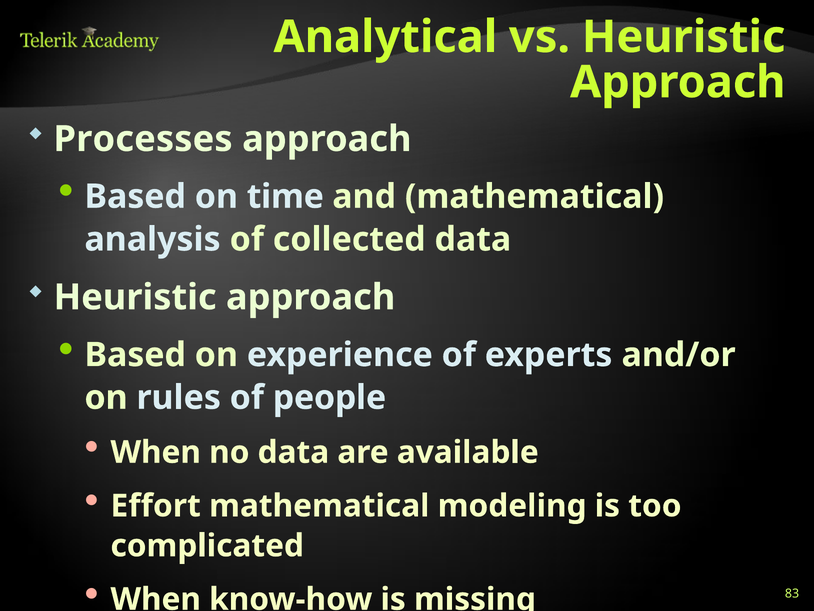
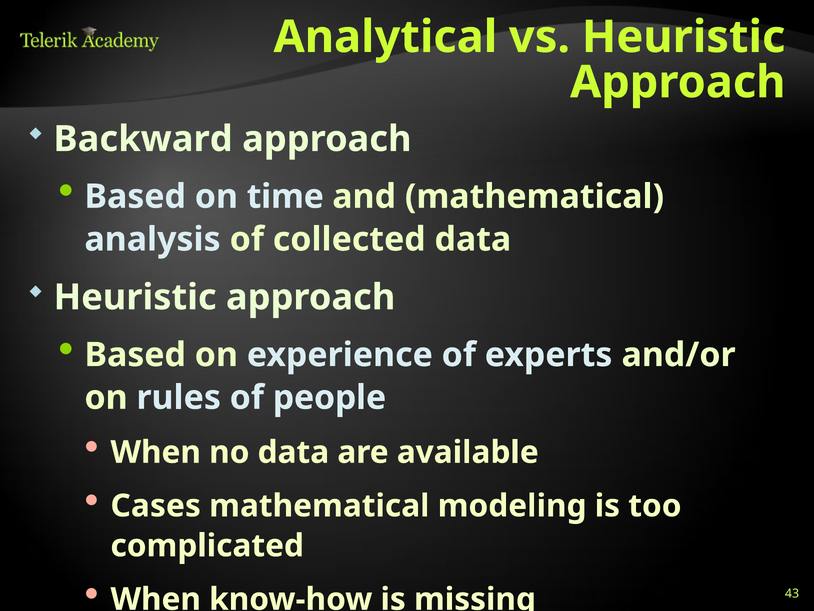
Processes: Processes -> Backward
Effort: Effort -> Cases
83: 83 -> 43
